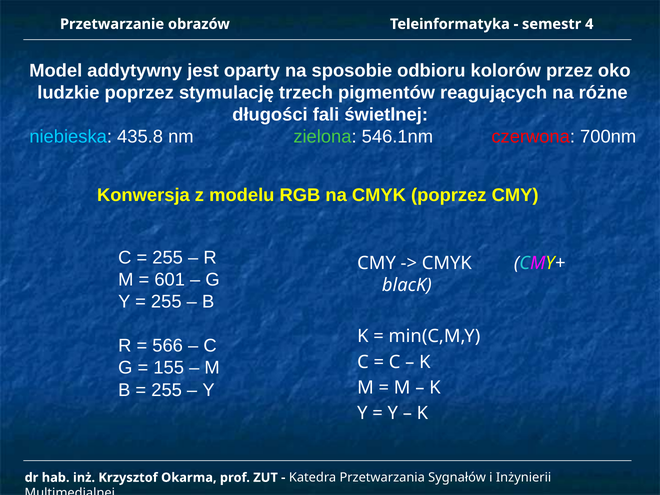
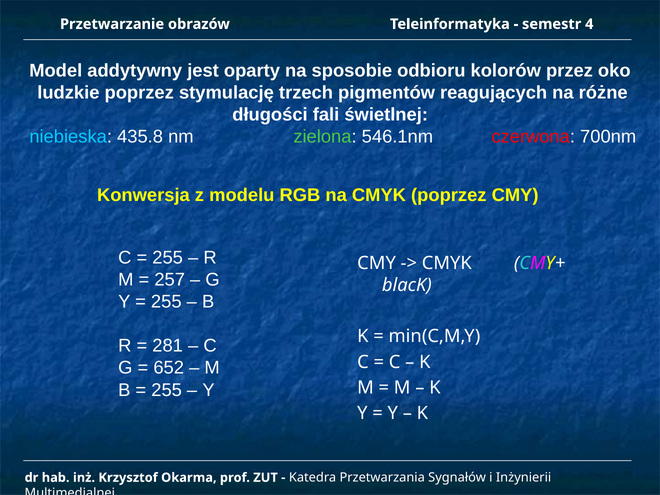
601: 601 -> 257
566: 566 -> 281
155: 155 -> 652
